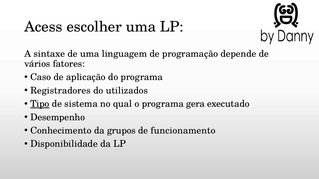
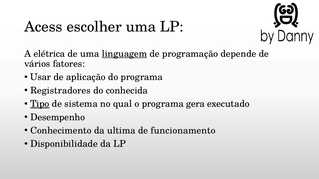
sintaxe: sintaxe -> elétrica
linguagem underline: none -> present
Caso: Caso -> Usar
utilizados: utilizados -> conhecida
grupos: grupos -> ultima
